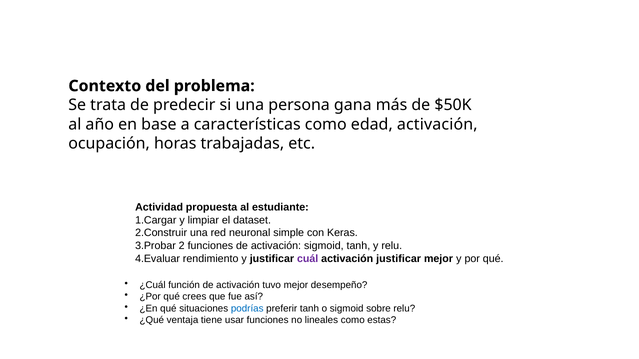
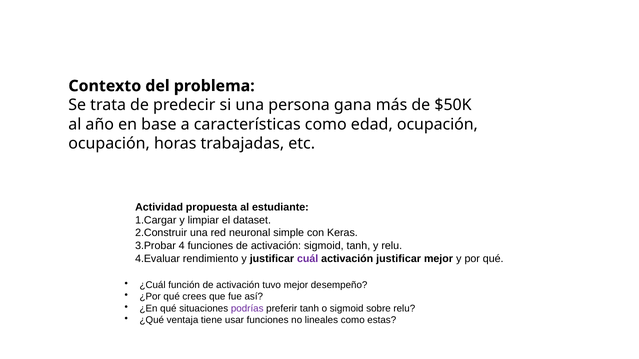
edad activación: activación -> ocupación
2: 2 -> 4
podrías colour: blue -> purple
